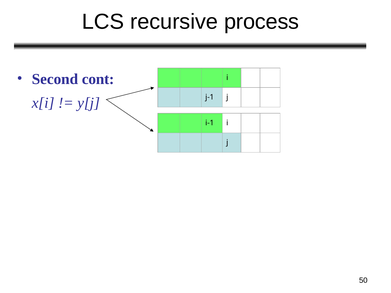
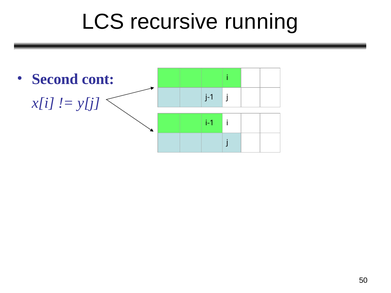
process: process -> running
